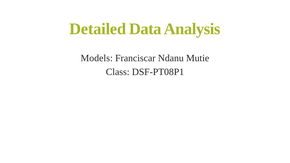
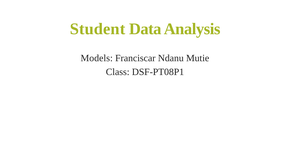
Detailed: Detailed -> Student
